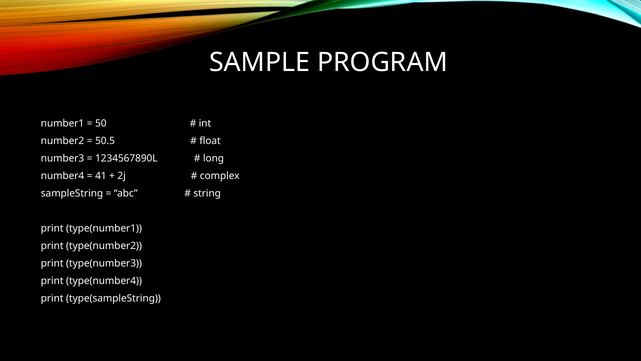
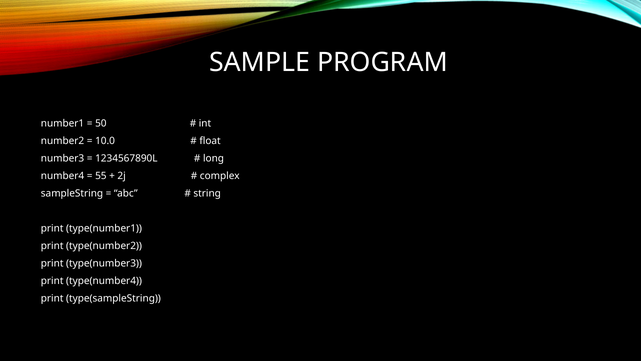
50.5: 50.5 -> 10.0
41: 41 -> 55
